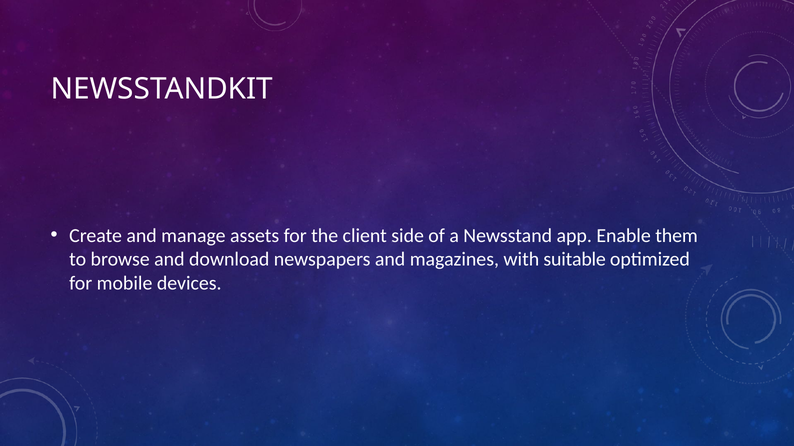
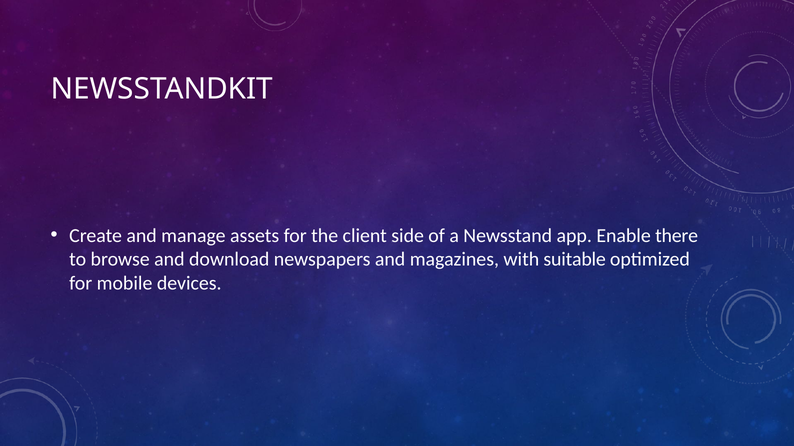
them: them -> there
